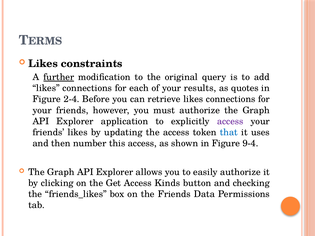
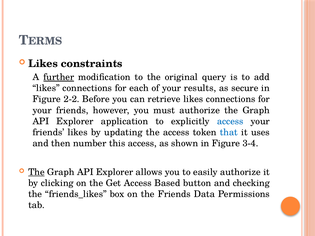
quotes: quotes -> secure
2-4: 2-4 -> 2-2
access at (230, 121) colour: purple -> blue
9-4: 9-4 -> 3-4
The at (36, 172) underline: none -> present
Kinds: Kinds -> Based
